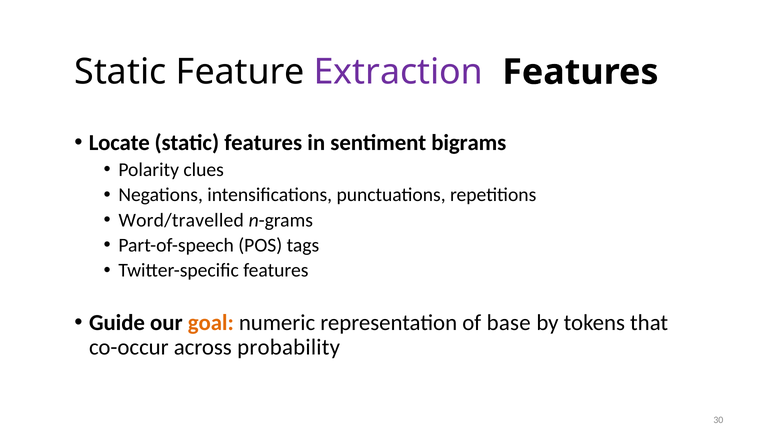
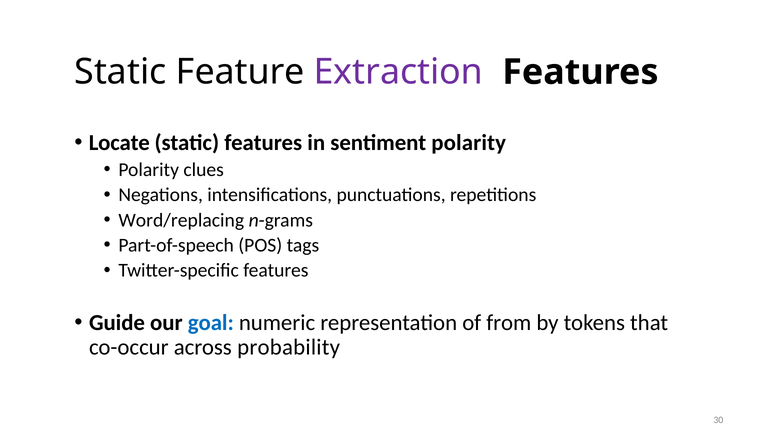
sentiment bigrams: bigrams -> polarity
Word/travelled: Word/travelled -> Word/replacing
goal colour: orange -> blue
base: base -> from
